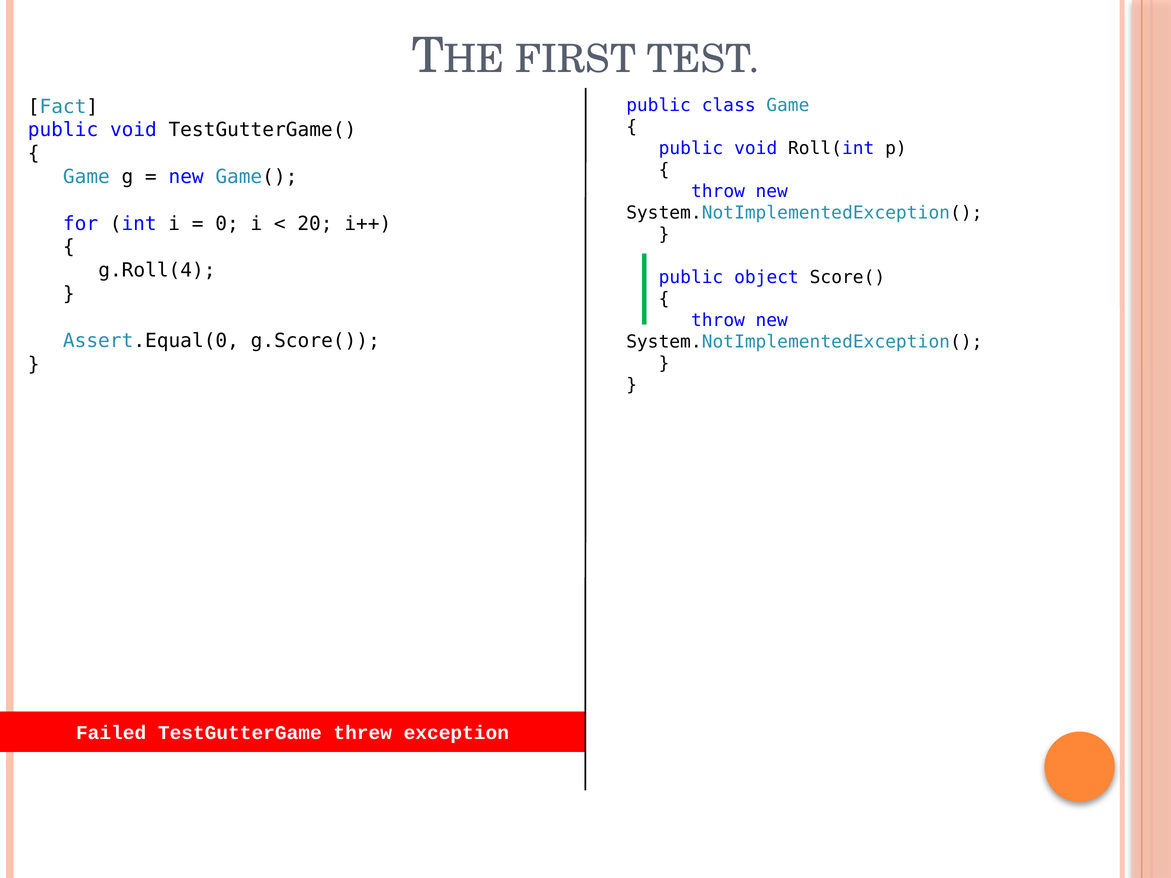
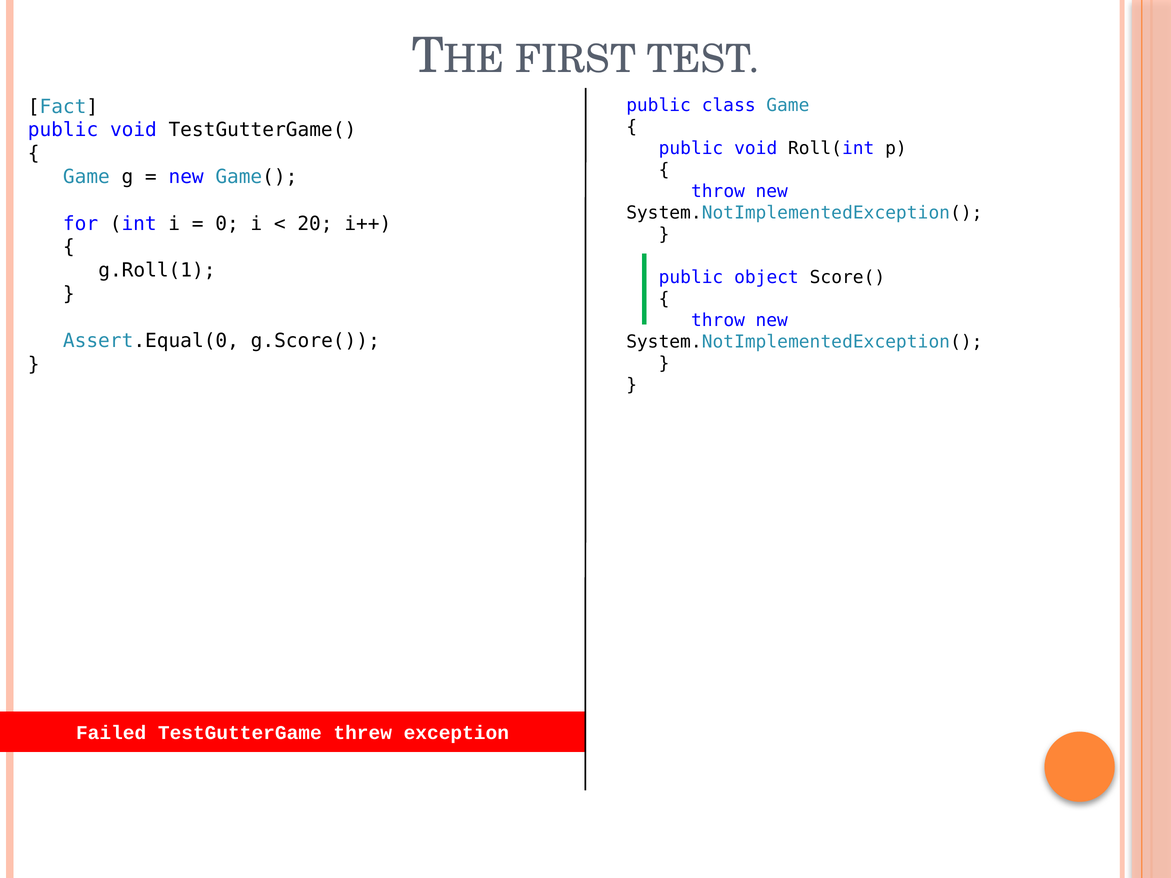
g.Roll(4: g.Roll(4 -> g.Roll(1
